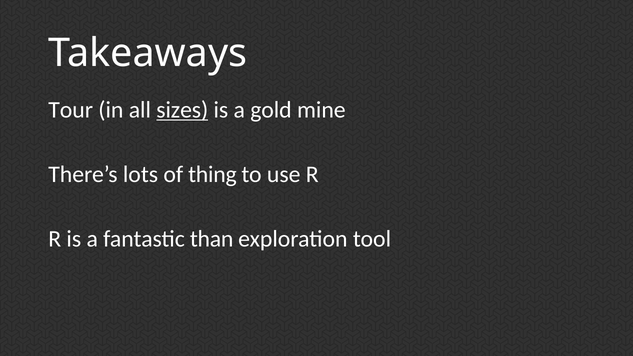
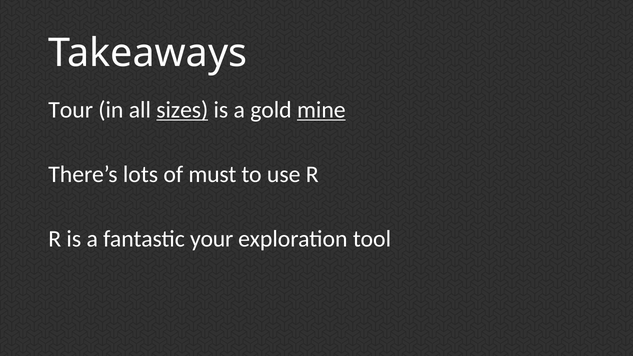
mine underline: none -> present
thing: thing -> must
than: than -> your
